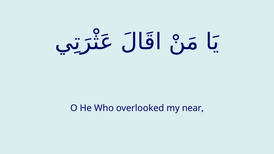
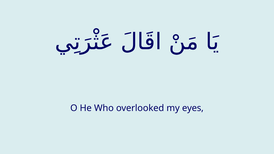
near: near -> eyes
